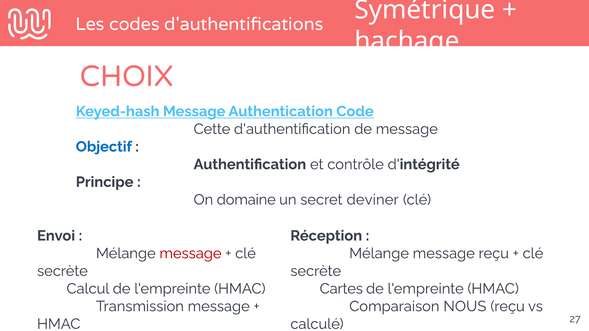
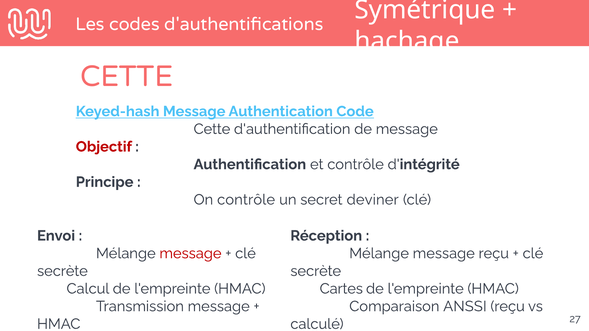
CHOIX at (127, 77): CHOIX -> CETTE
Objectif colour: blue -> red
On domaine: domaine -> contrôle
NOUS: NOUS -> ANSSI
